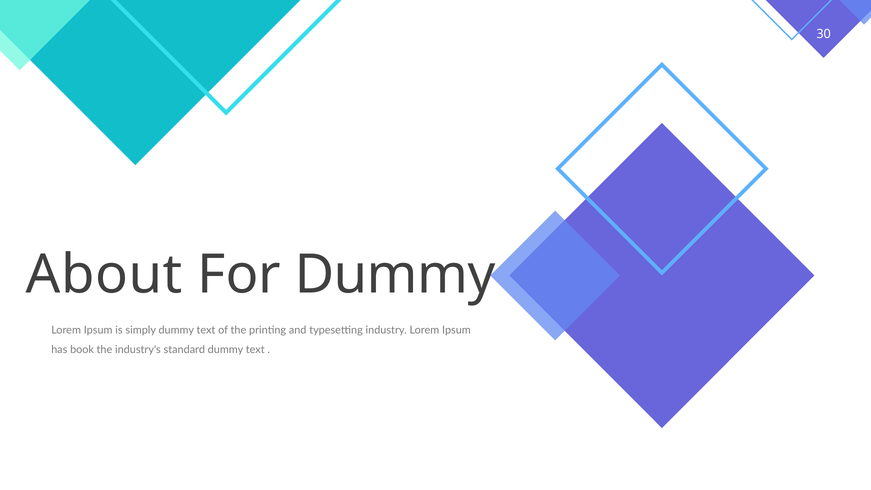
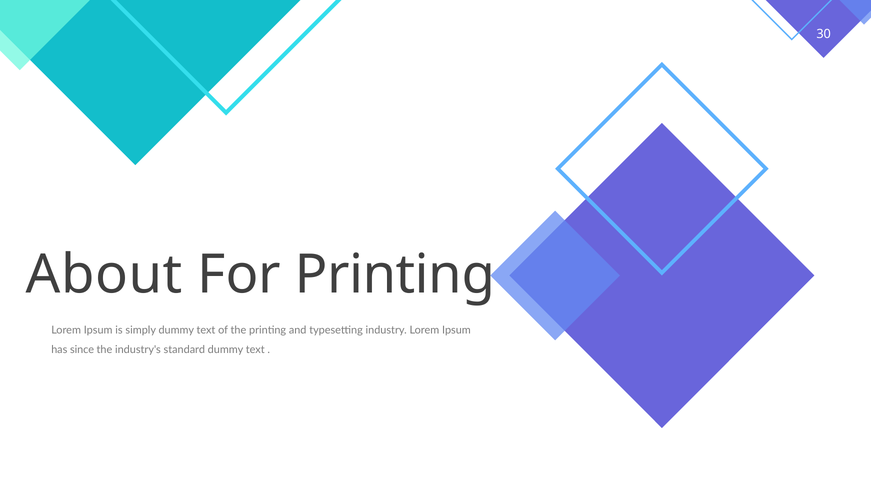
For Dummy: Dummy -> Printing
book: book -> since
